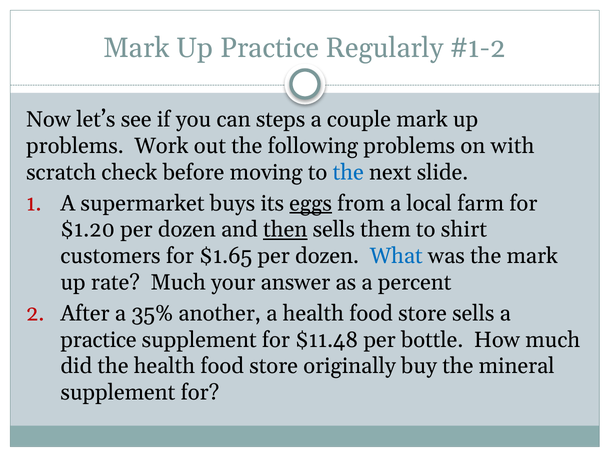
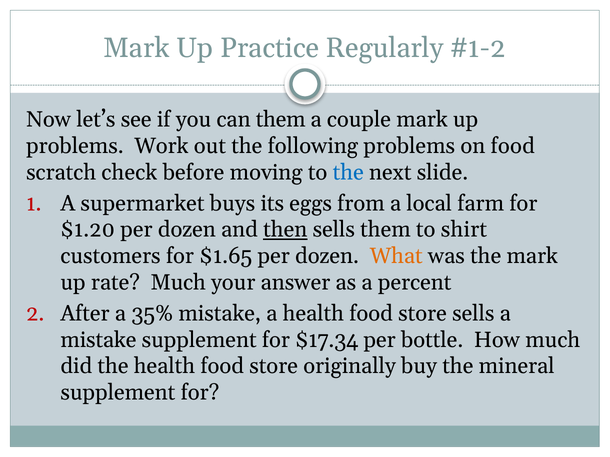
can steps: steps -> them
on with: with -> food
eggs underline: present -> none
What colour: blue -> orange
35% another: another -> mistake
practice at (98, 340): practice -> mistake
$11.48: $11.48 -> $17.34
